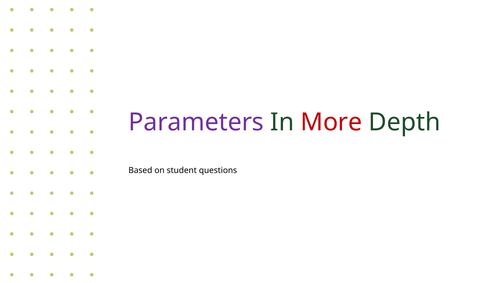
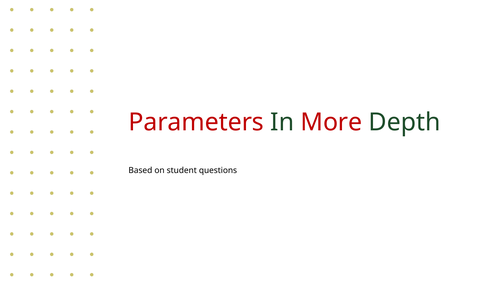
Parameters colour: purple -> red
